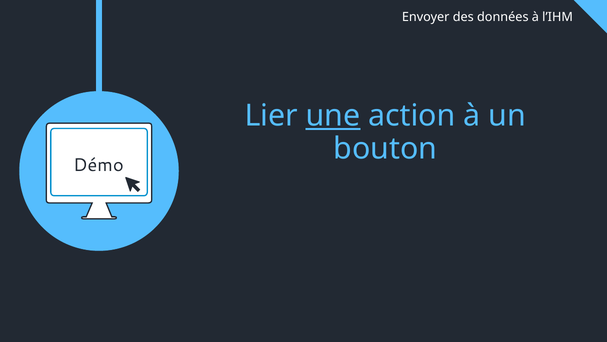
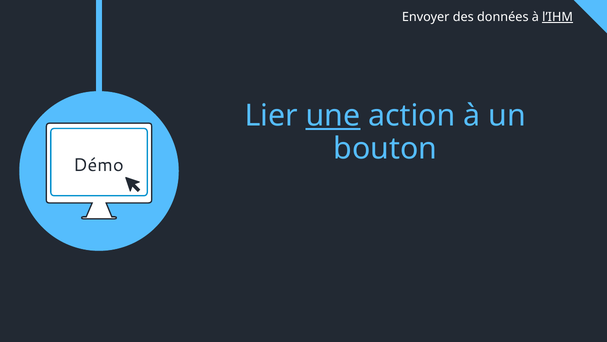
l’IHM underline: none -> present
